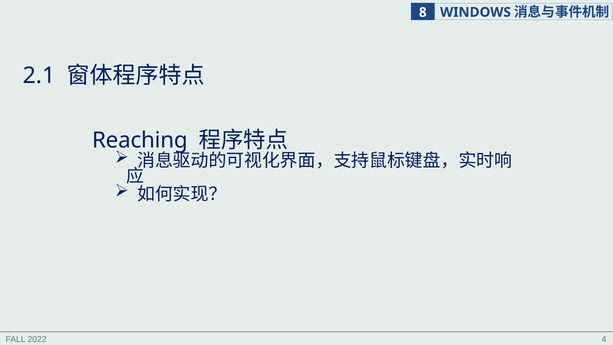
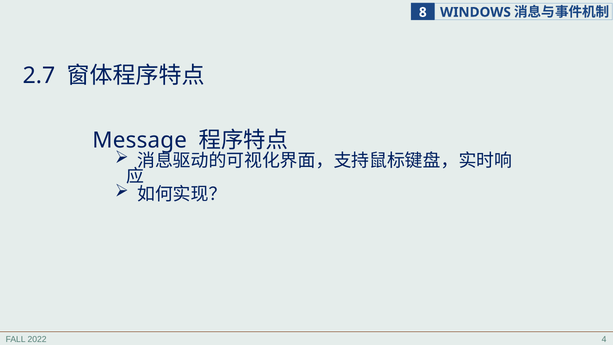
2.1: 2.1 -> 2.7
Reaching: Reaching -> Message
